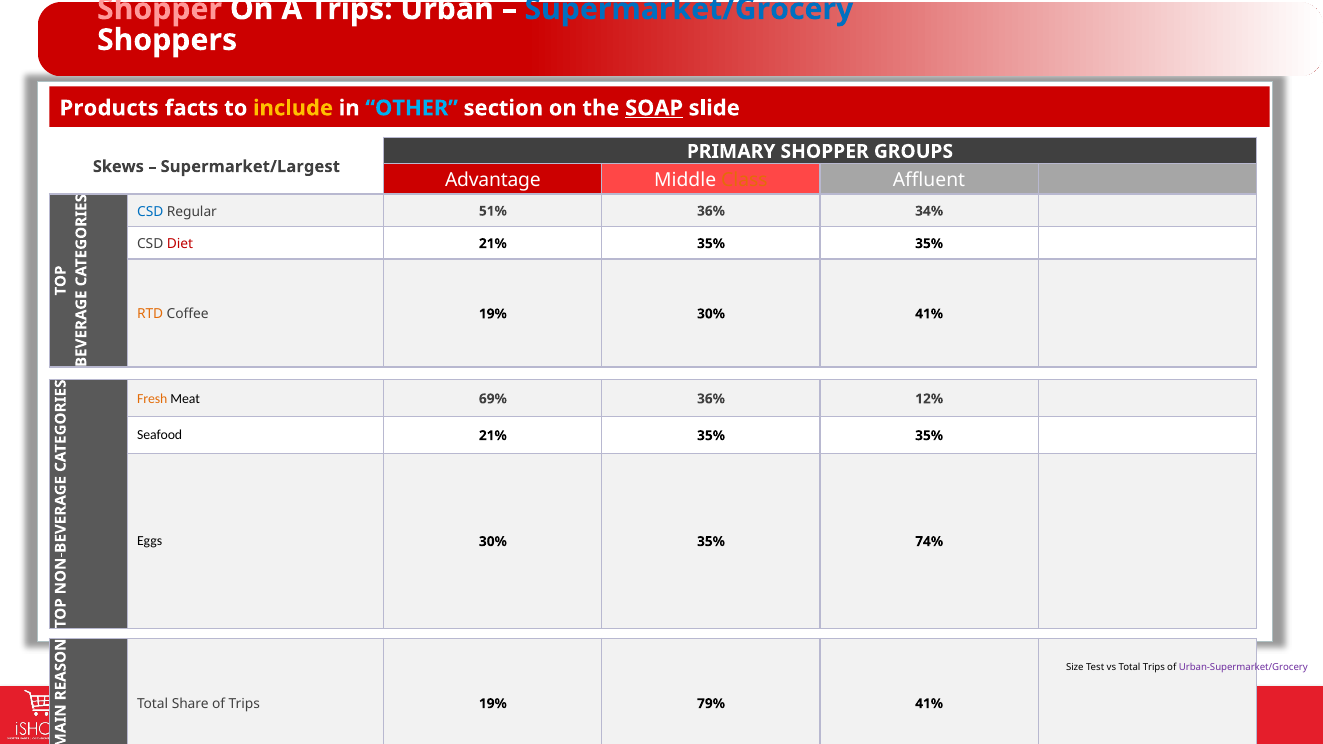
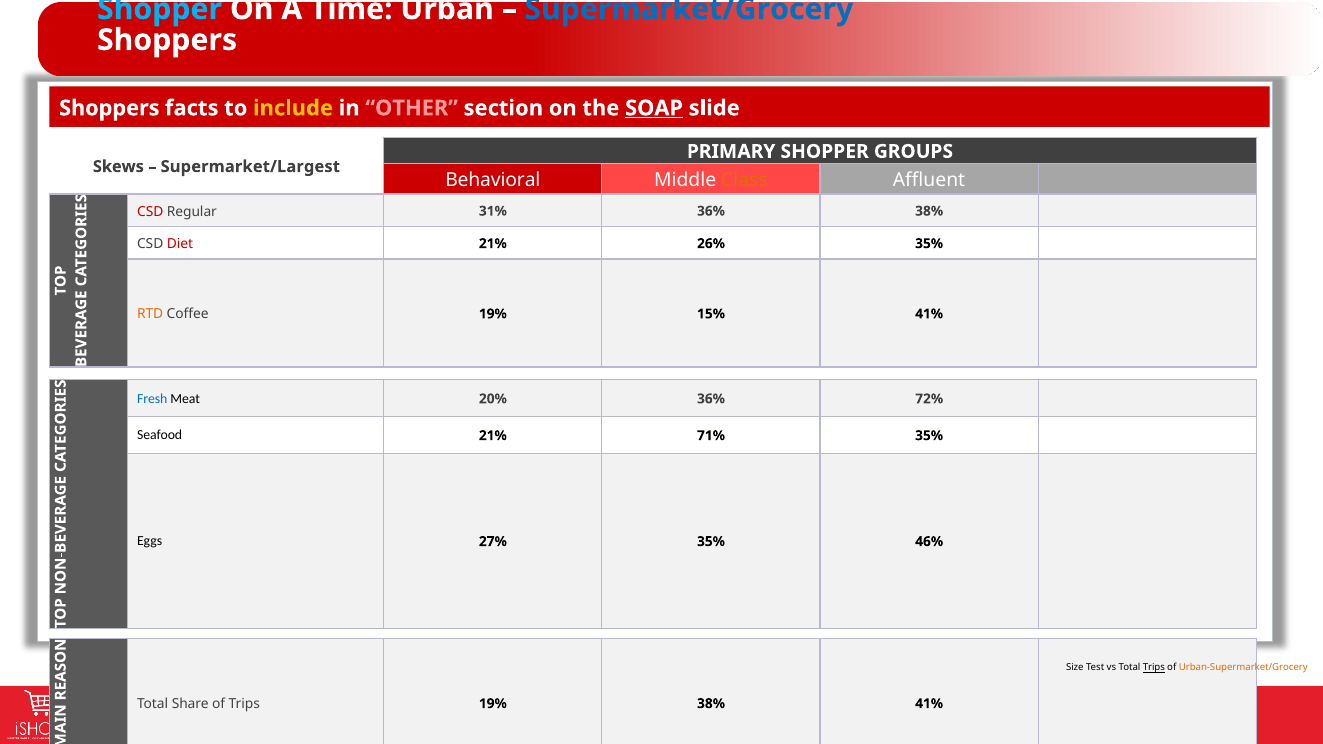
Shopper at (160, 9) colour: pink -> light blue
A Trips: Trips -> Time
Products at (109, 108): Products -> Shoppers
OTHER colour: light blue -> pink
Advantage: Advantage -> Behavioral
CSD at (150, 212) colour: blue -> red
51%: 51% -> 31%
36% 34%: 34% -> 38%
35% at (711, 244): 35% -> 26%
19% 30%: 30% -> 15%
Fresh colour: orange -> blue
69%: 69% -> 20%
12%: 12% -> 72%
Seafood 21% 35%: 35% -> 71%
Eggs 30%: 30% -> 27%
74%: 74% -> 46%
Trips at (1154, 668) underline: none -> present
Urban-Supermarket/Grocery colour: purple -> orange
79% at (711, 704): 79% -> 38%
